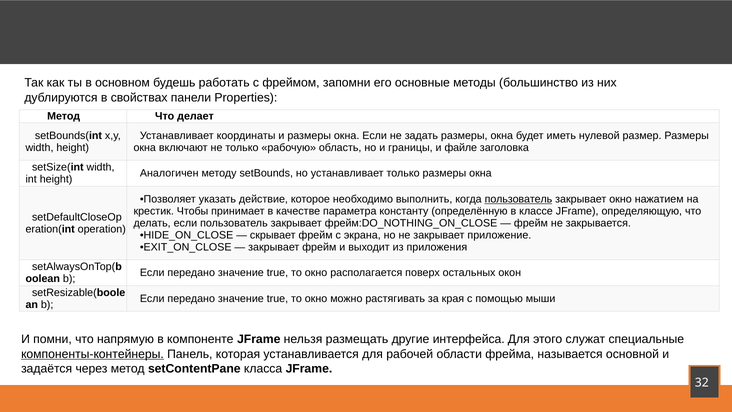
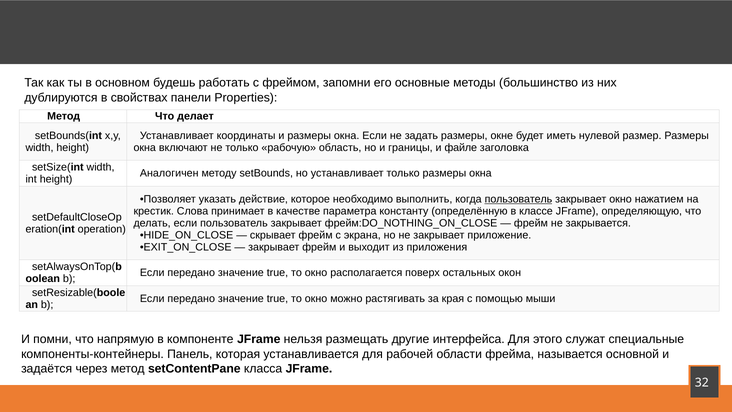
задать размеры окна: окна -> окне
Чтобы: Чтобы -> Слова
компоненты-контейнеры underline: present -> none
